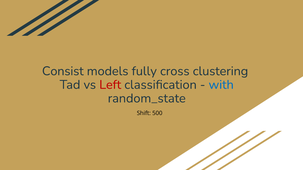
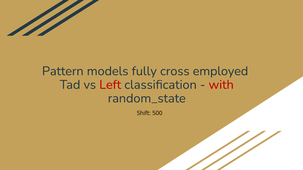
Consist: Consist -> Pattern
clustering: clustering -> employed
with colour: blue -> red
